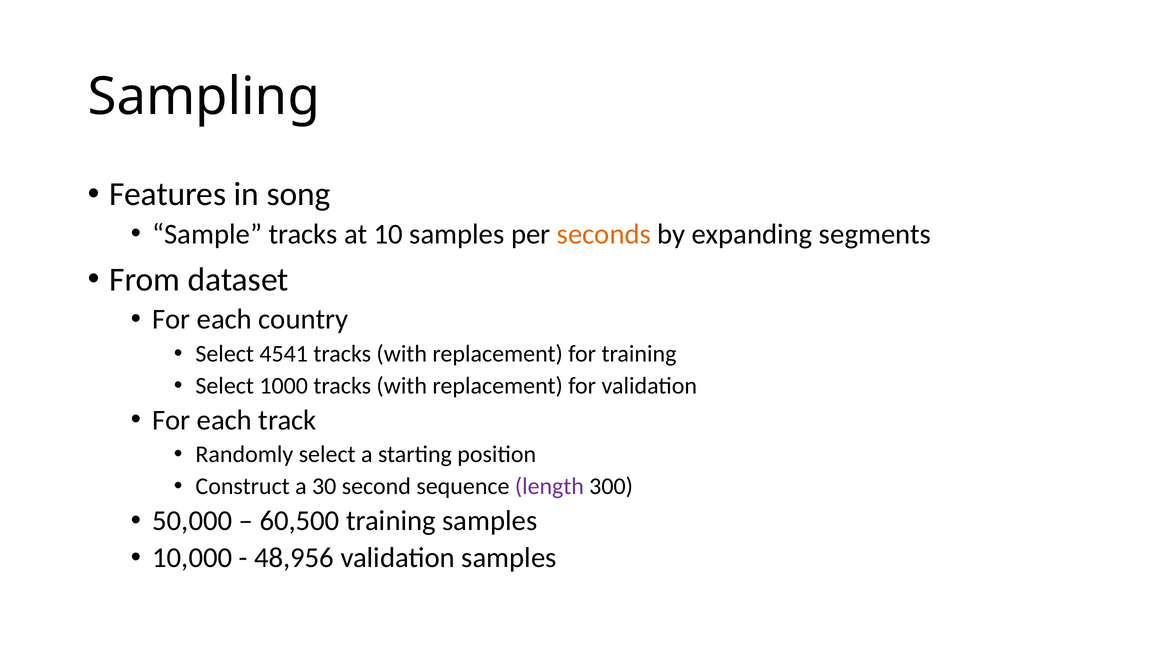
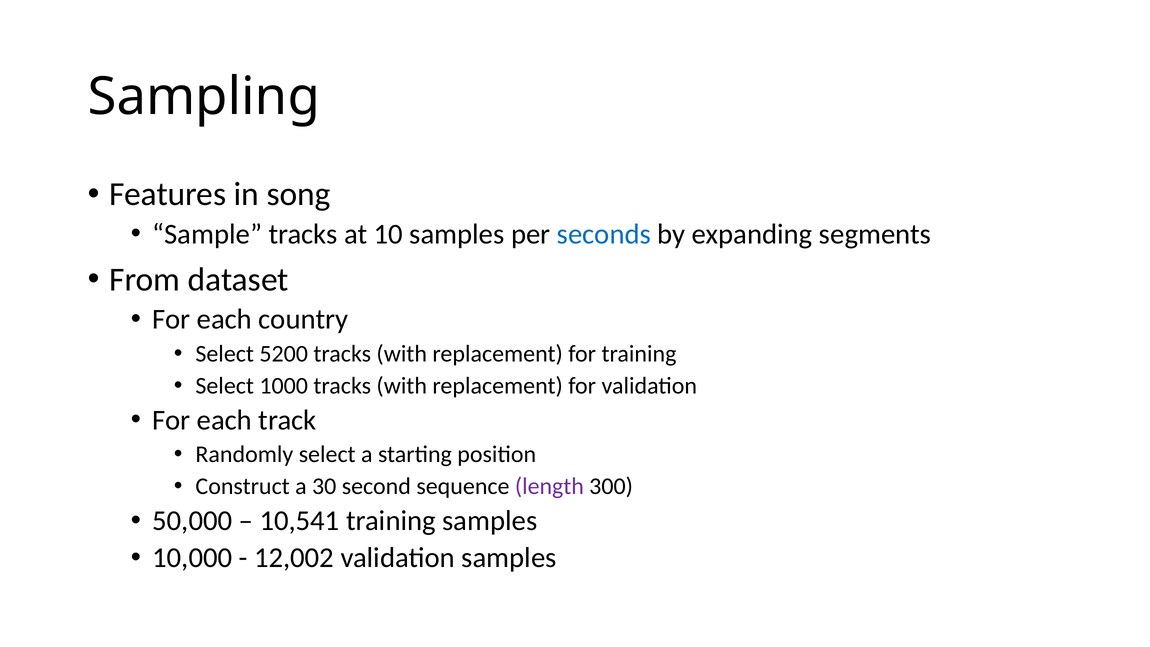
seconds colour: orange -> blue
4541: 4541 -> 5200
60,500: 60,500 -> 10,541
48,956: 48,956 -> 12,002
